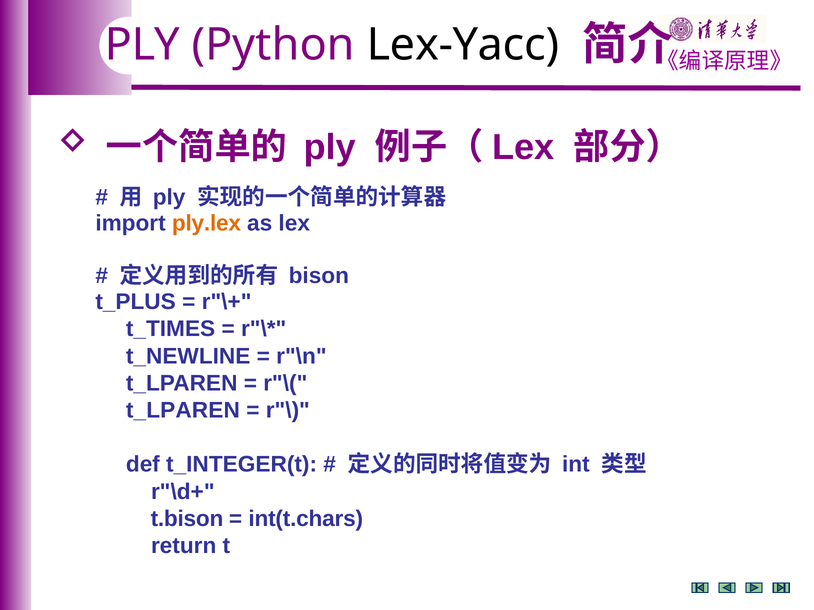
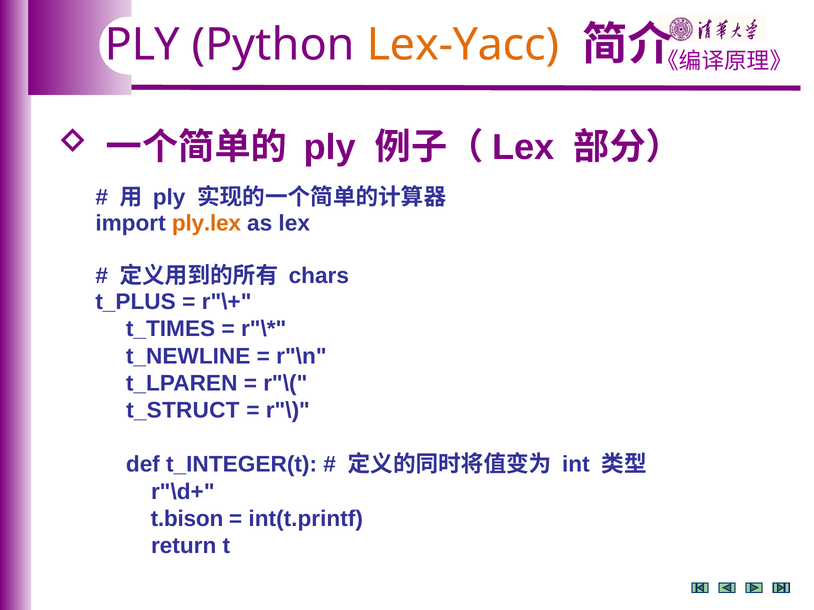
Lex-Yacc colour: black -> orange
bison: bison -> chars
t_LPAREN at (183, 411): t_LPAREN -> t_STRUCT
int(t.chars: int(t.chars -> int(t.printf
